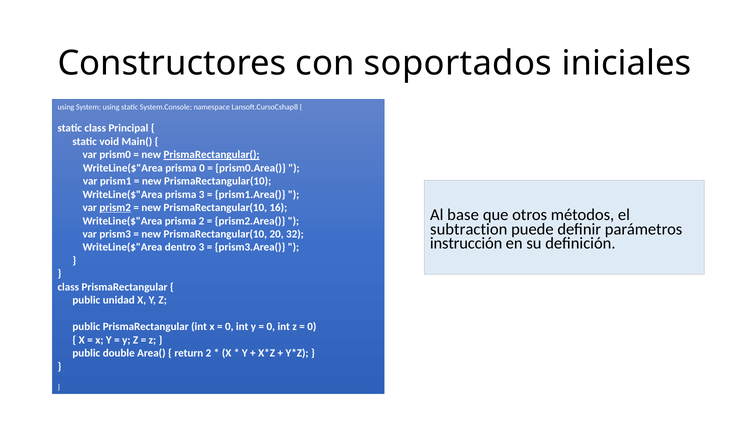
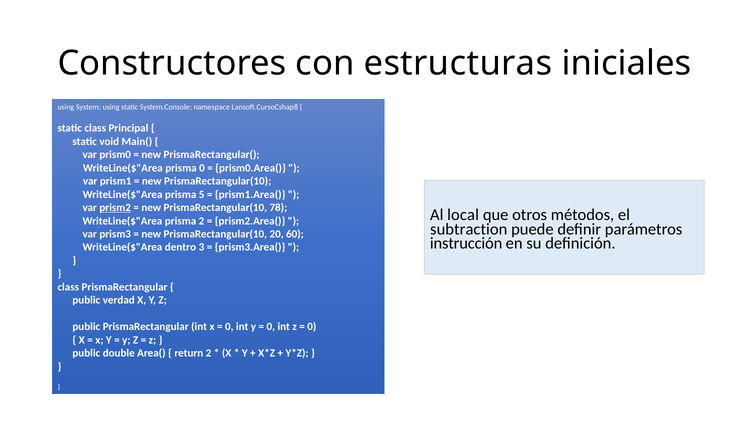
soportados: soportados -> estructuras
PrismaRectangular( underline: present -> none
prisma 3: 3 -> 5
16: 16 -> 78
base: base -> local
32: 32 -> 60
unidad: unidad -> verdad
